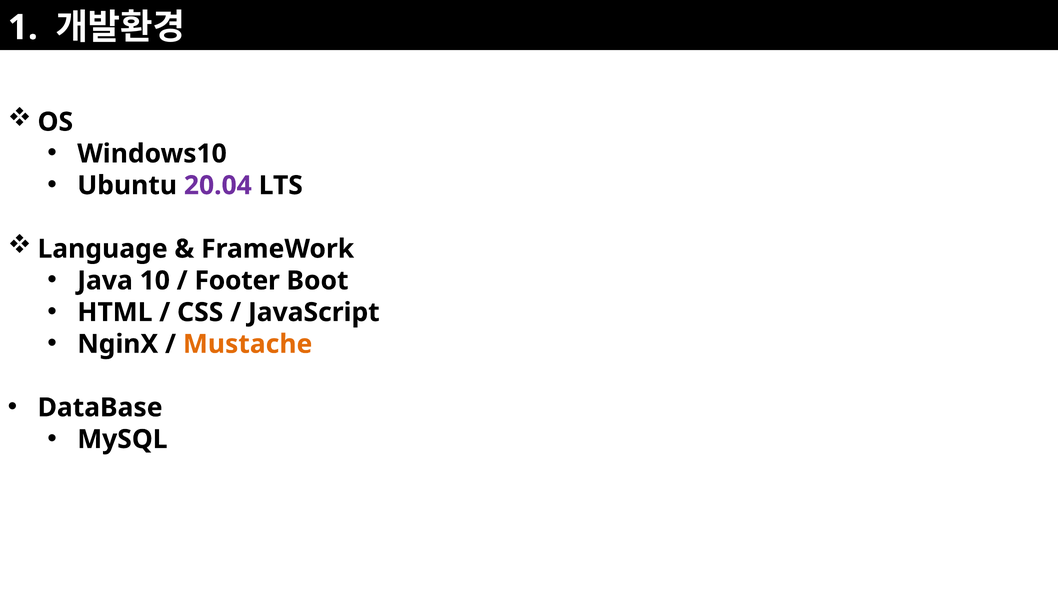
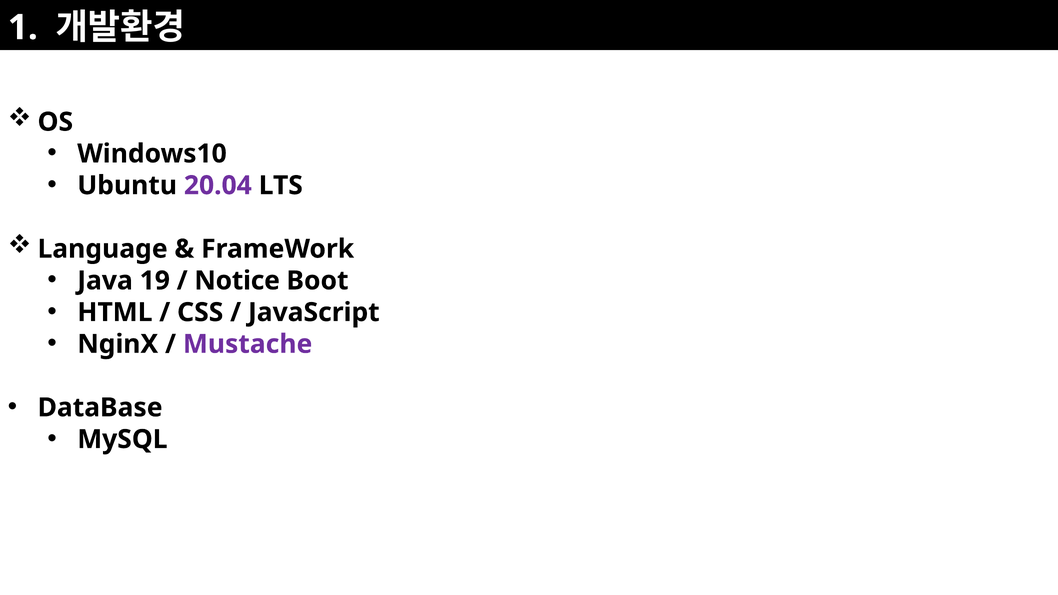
10: 10 -> 19
Footer: Footer -> Notice
Mustache colour: orange -> purple
